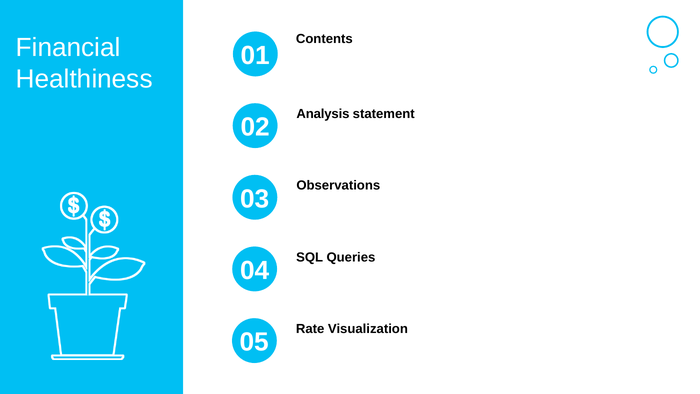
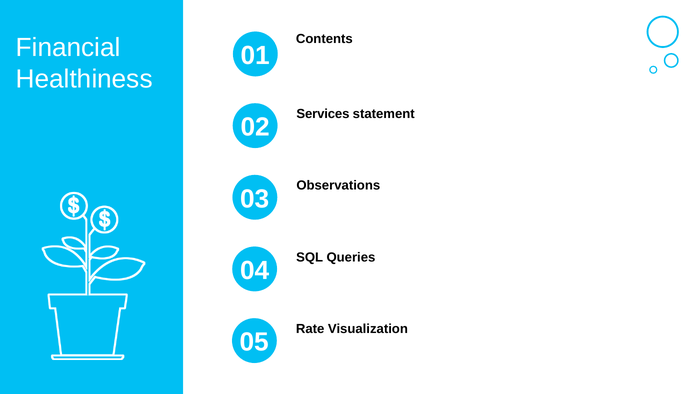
Analysis: Analysis -> Services
